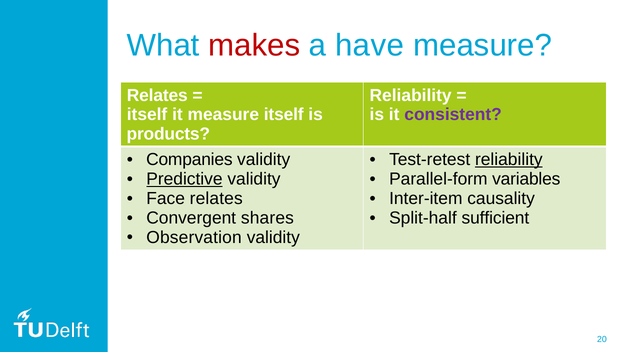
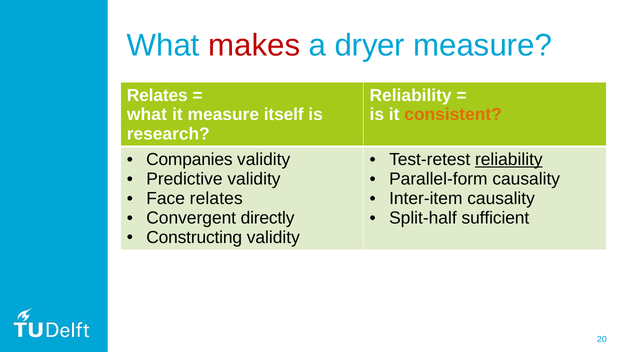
have: have -> dryer
itself at (147, 115): itself -> what
consistent colour: purple -> orange
products: products -> research
Predictive underline: present -> none
Parallel-form variables: variables -> causality
shares: shares -> directly
Observation: Observation -> Constructing
